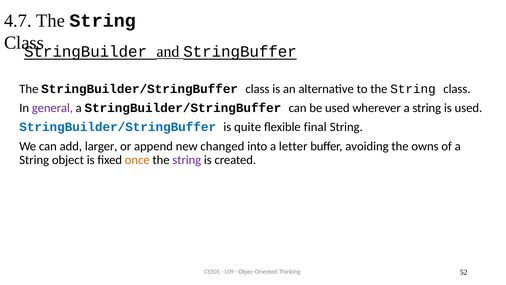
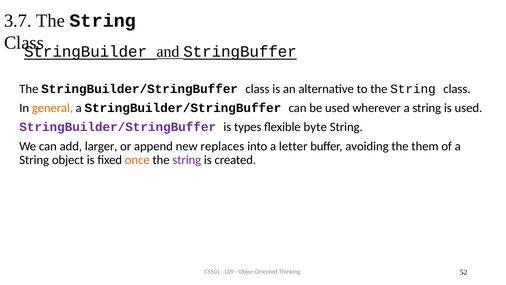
4.7: 4.7 -> 3.7
general colour: purple -> orange
StringBuilder/StringBuffer at (118, 127) colour: blue -> purple
quite: quite -> types
final: final -> byte
changed: changed -> replaces
owns: owns -> them
